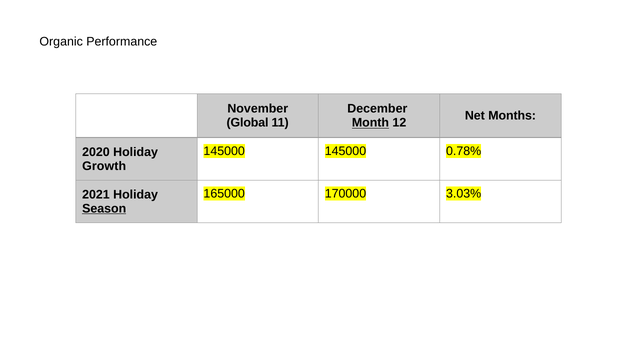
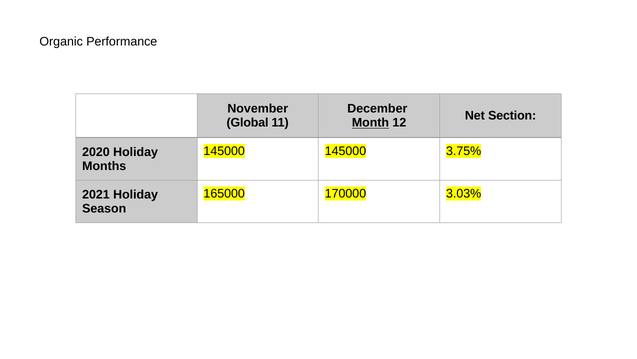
Months: Months -> Section
0.78%: 0.78% -> 3.75%
Growth: Growth -> Months
Season underline: present -> none
